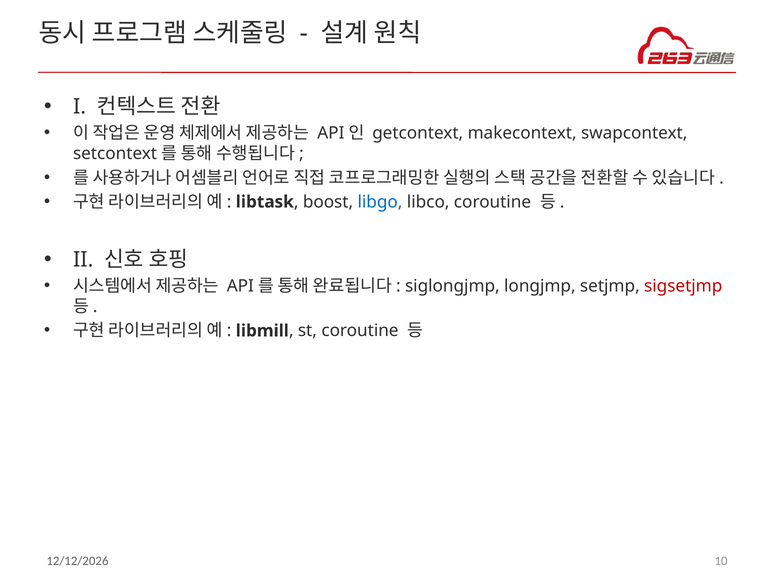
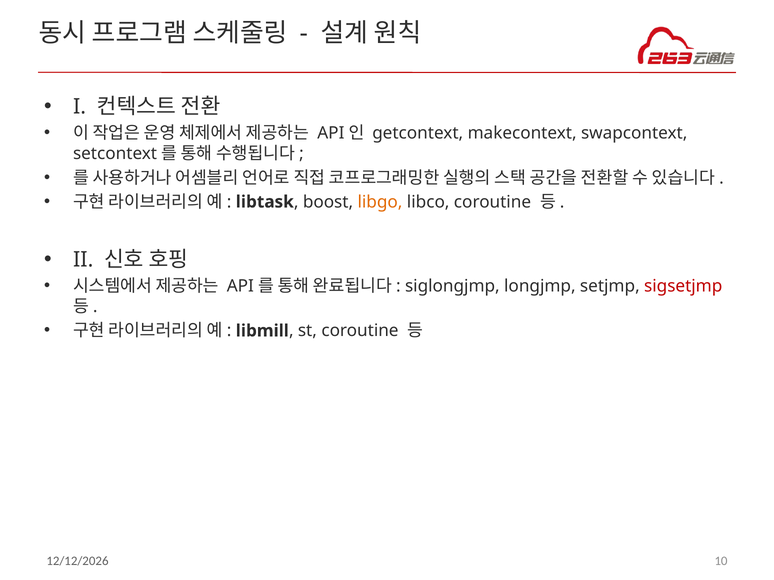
libgo colour: blue -> orange
